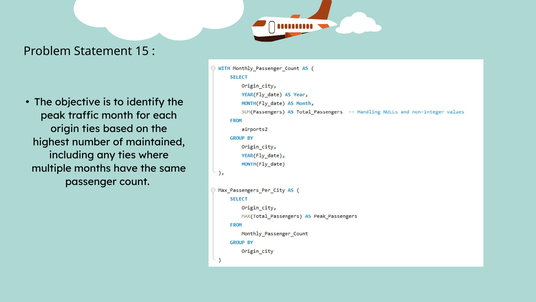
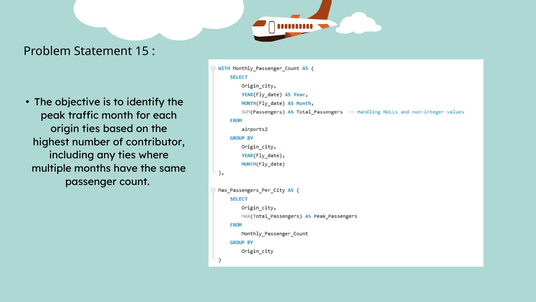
maintained: maintained -> contributor
